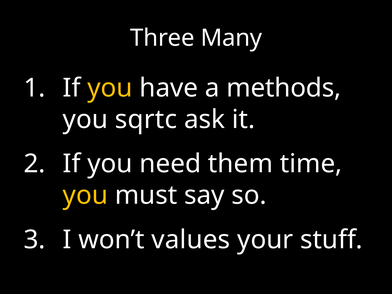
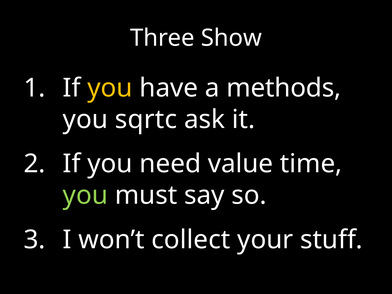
Many: Many -> Show
them: them -> value
you at (85, 195) colour: yellow -> light green
values: values -> collect
